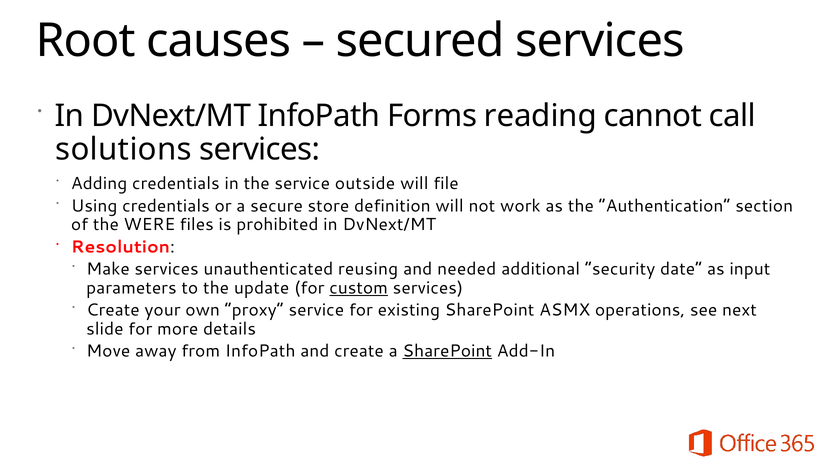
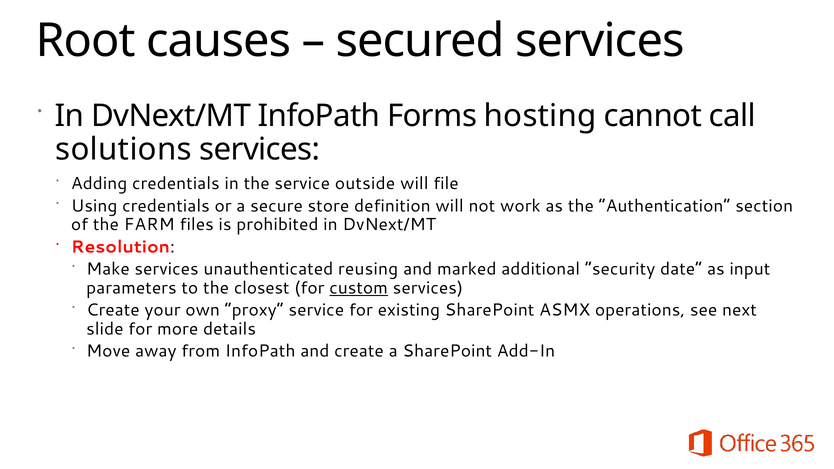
reading: reading -> hosting
WERE: WERE -> FARM
needed: needed -> marked
update: update -> closest
SharePoint at (447, 351) underline: present -> none
